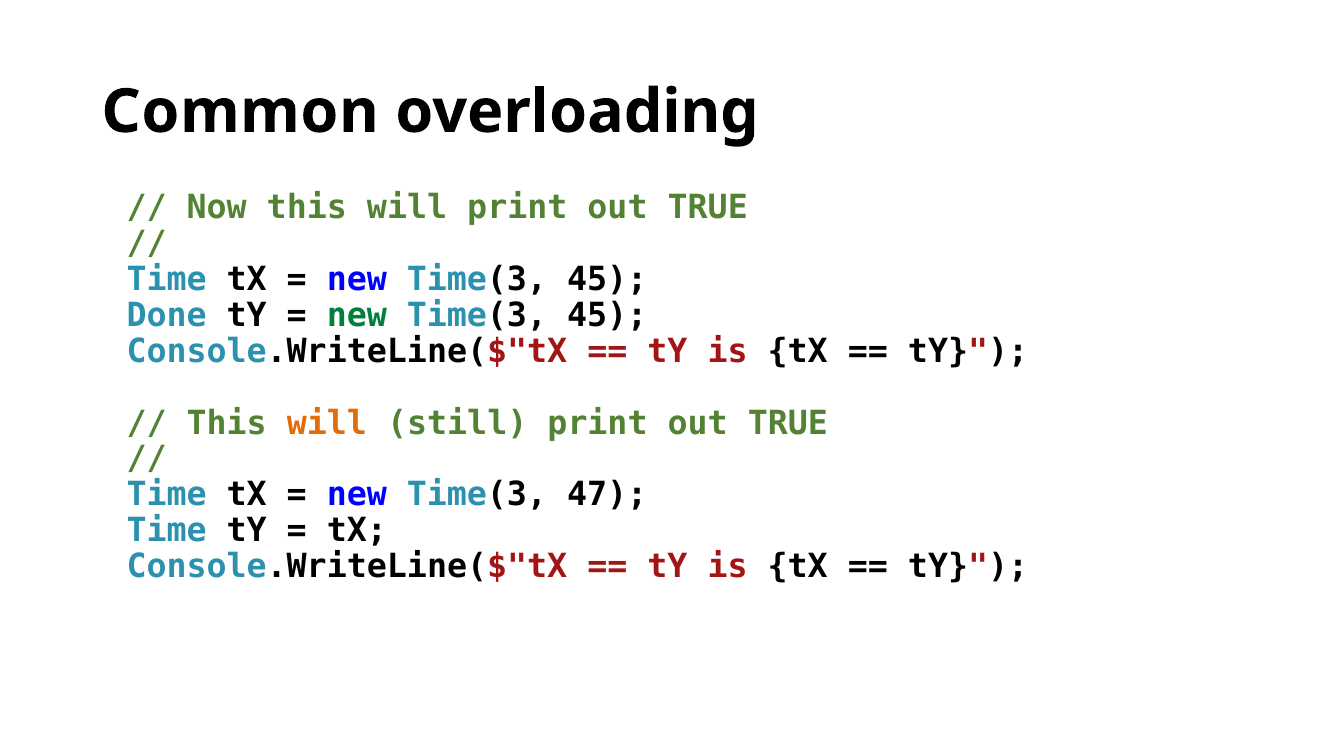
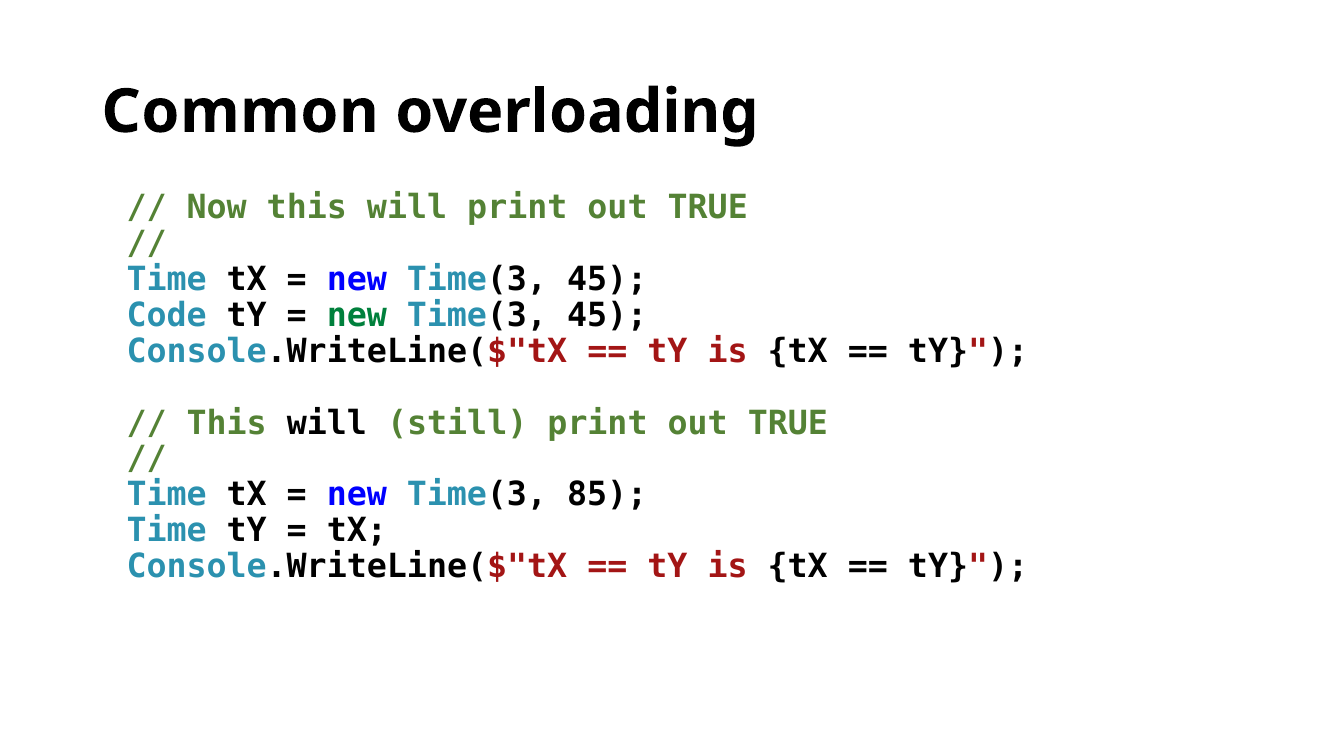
Done: Done -> Code
will at (327, 423) colour: orange -> black
47: 47 -> 85
